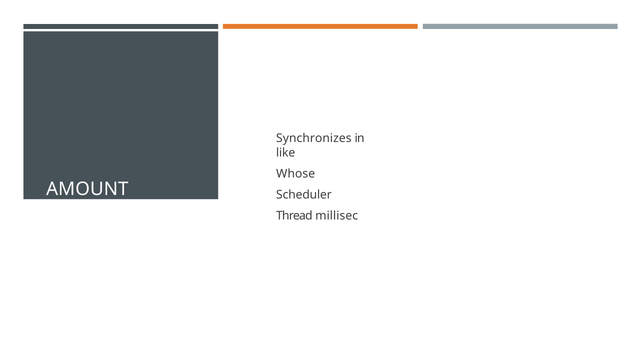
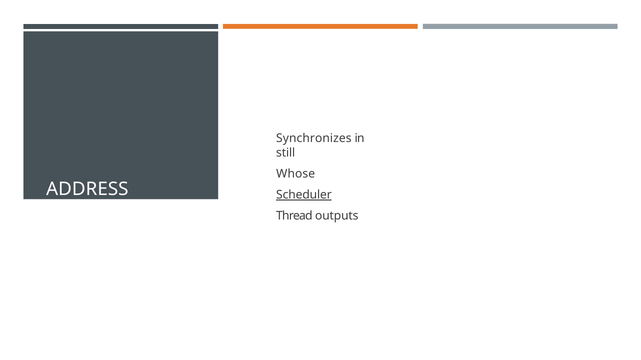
like: like -> still
AMOUNT: AMOUNT -> ADDRESS
Scheduler underline: none -> present
millisec: millisec -> outputs
